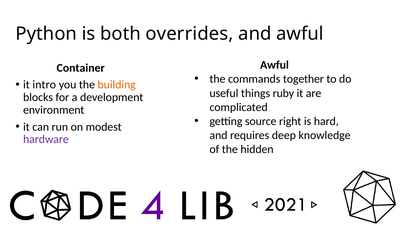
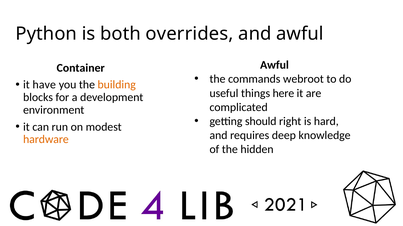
together: together -> webroot
intro: intro -> have
ruby: ruby -> here
source: source -> should
hardware colour: purple -> orange
